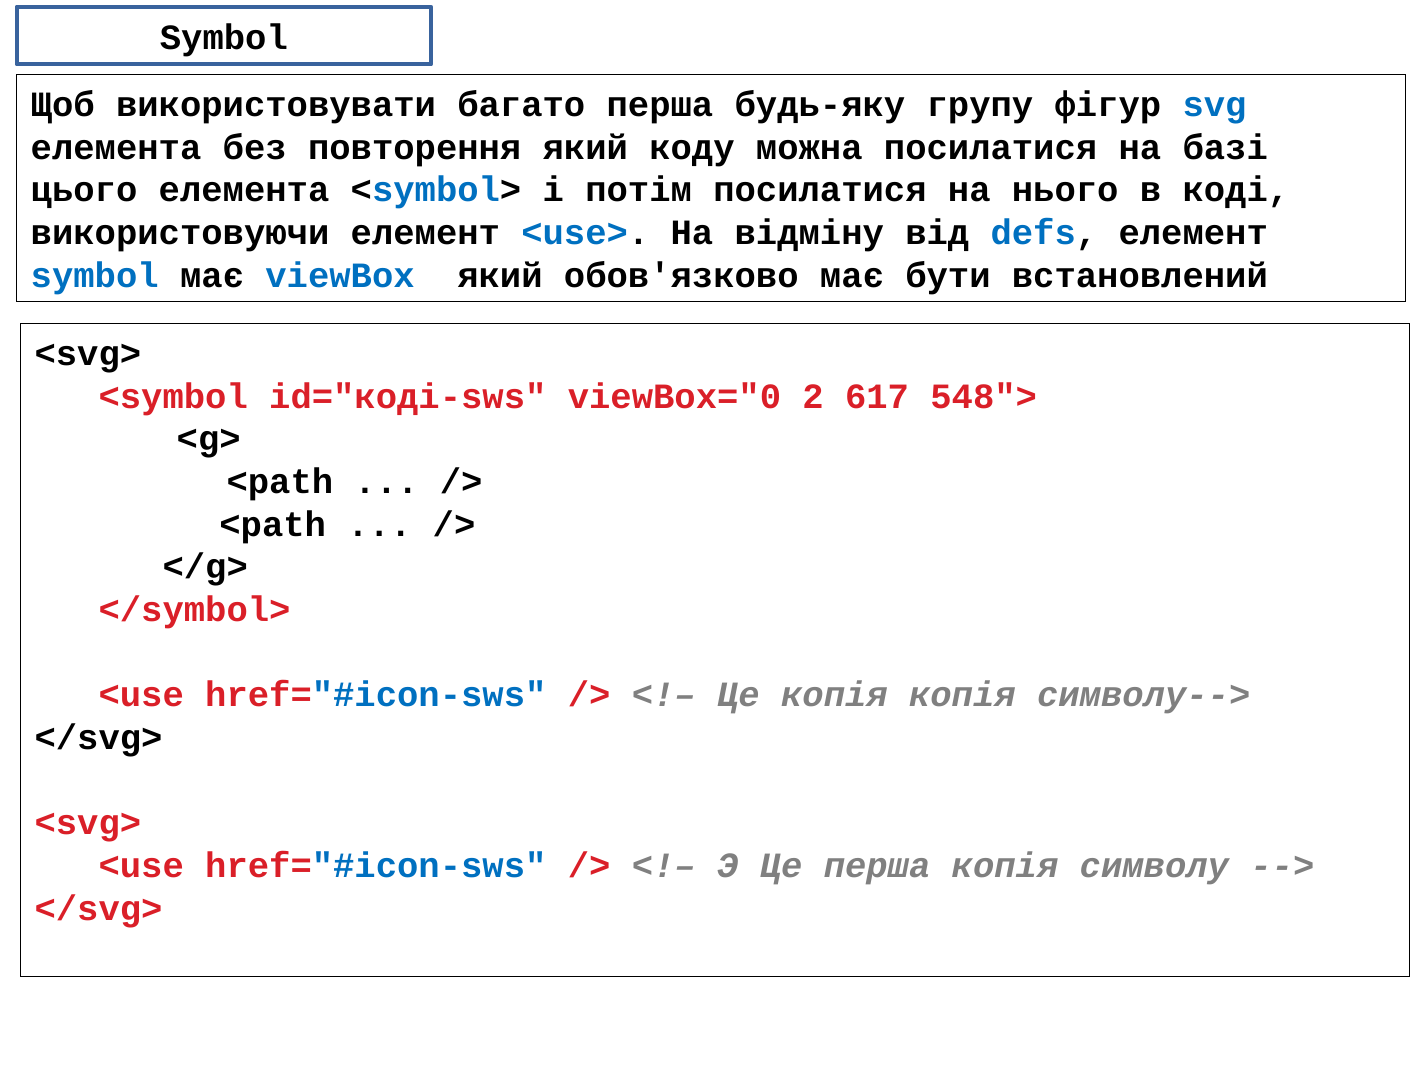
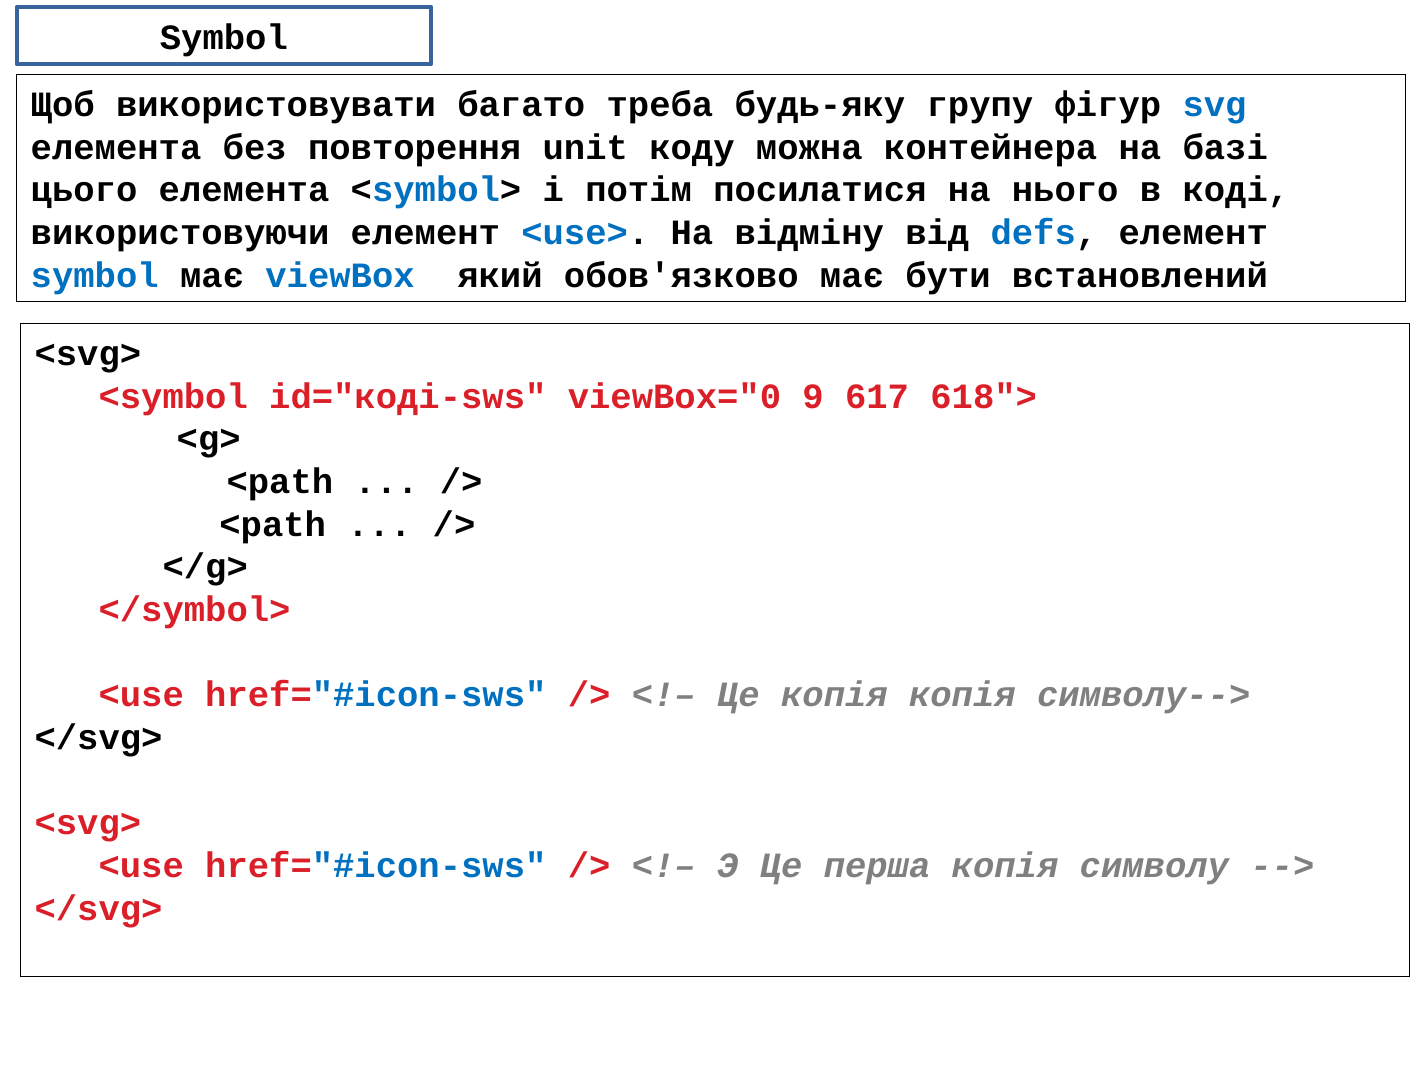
багато перша: перша -> треба
повторення який: який -> unit
можна посилатися: посилатися -> контейнера
2: 2 -> 9
548">: 548"> -> 618">
